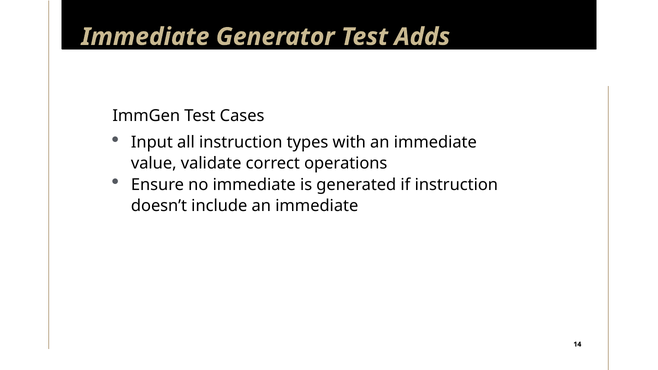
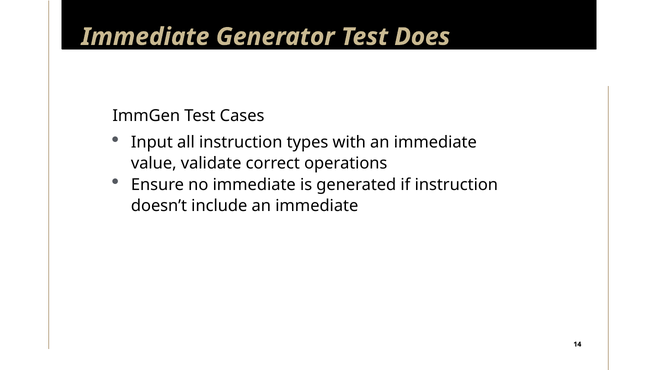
Adds: Adds -> Does
